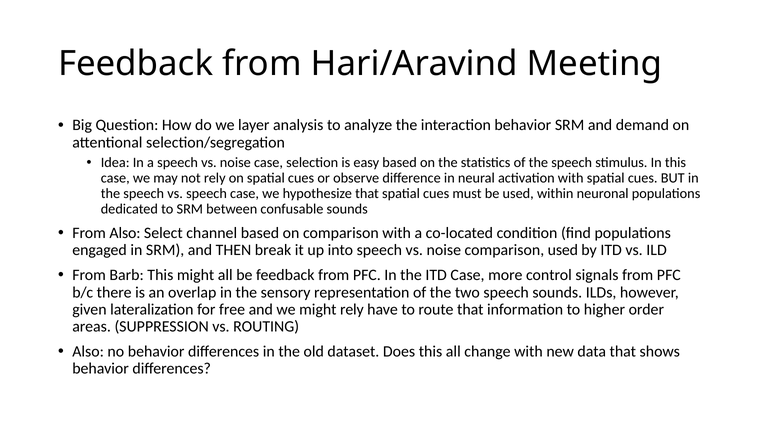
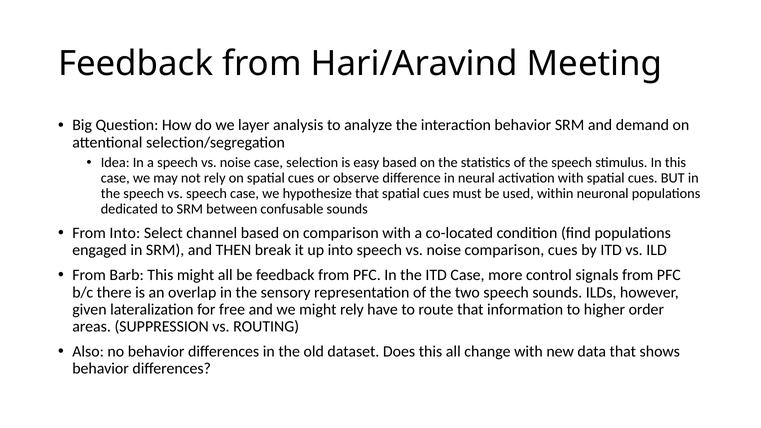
From Also: Also -> Into
comparison used: used -> cues
